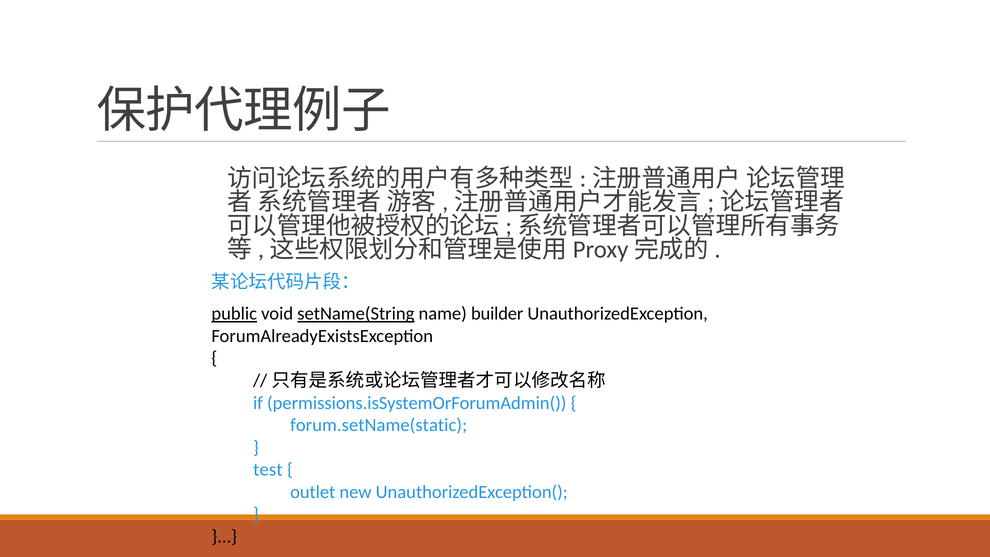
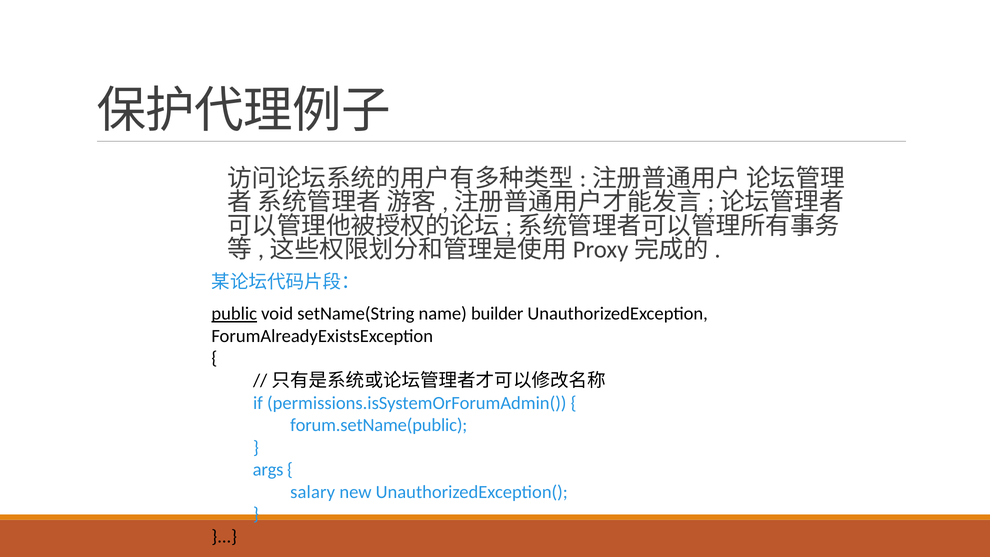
setName(String underline: present -> none
forum.setName(static: forum.setName(static -> forum.setName(public
test: test -> args
outlet: outlet -> salary
